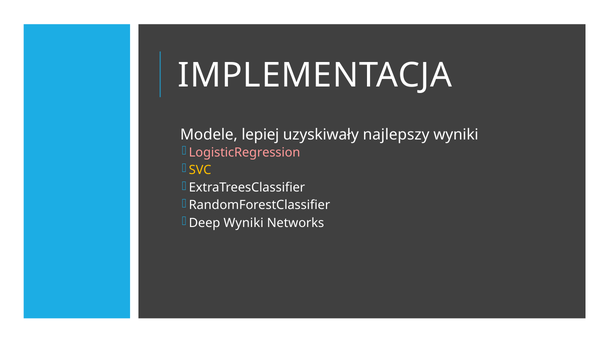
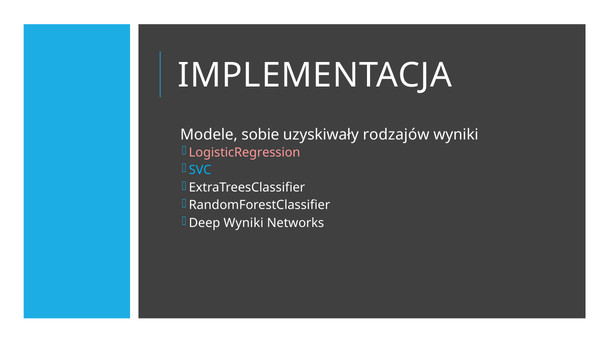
lepiej: lepiej -> sobie
najlepszy: najlepszy -> rodzajów
SVC colour: yellow -> light blue
